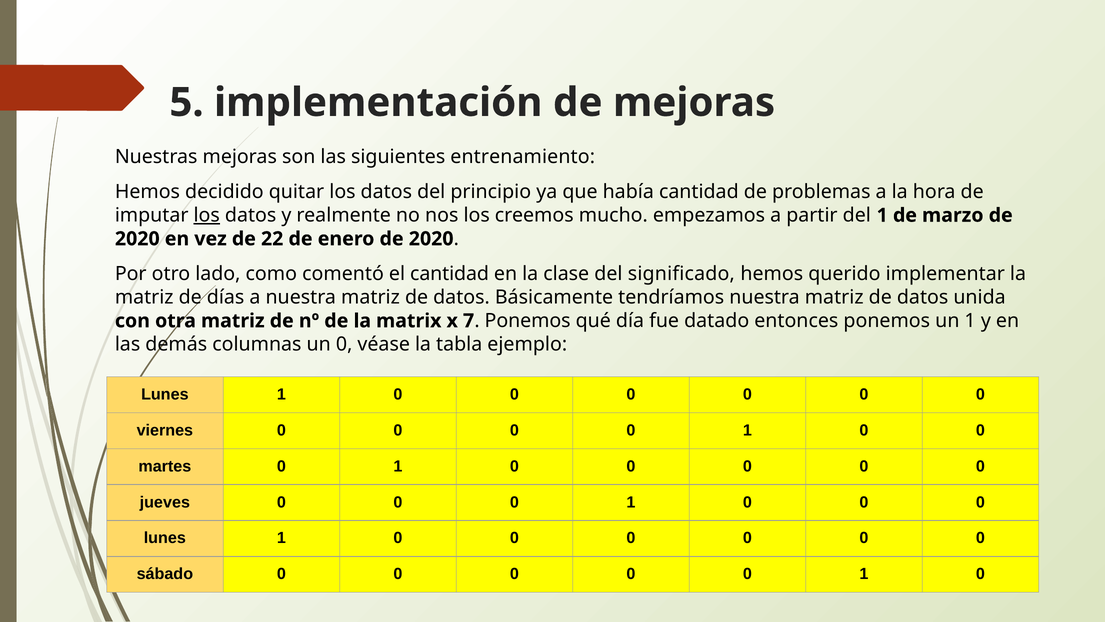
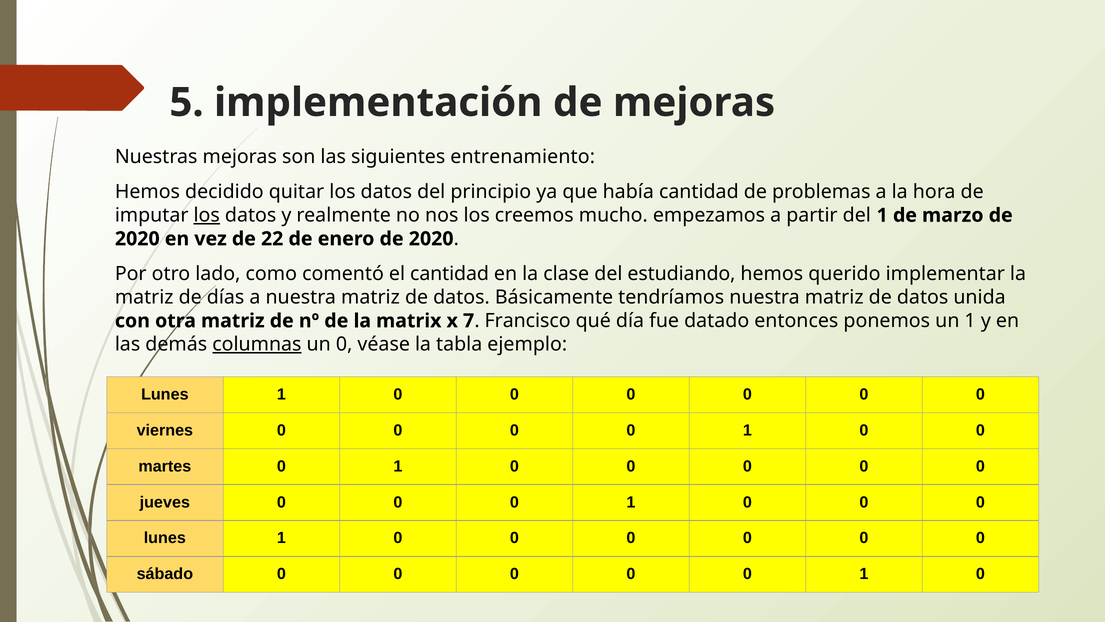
significado: significado -> estudiando
7 Ponemos: Ponemos -> Francisco
columnas underline: none -> present
